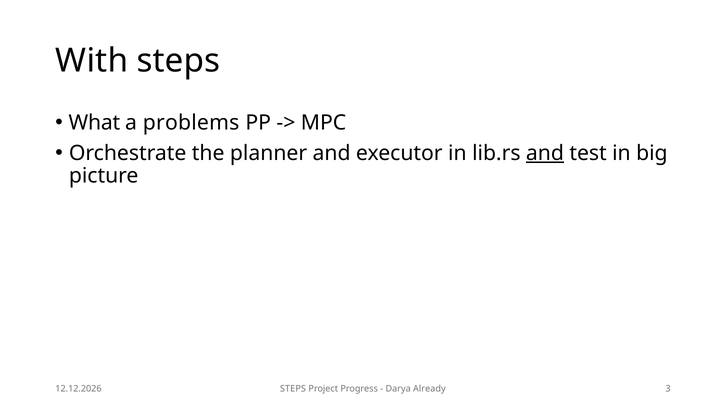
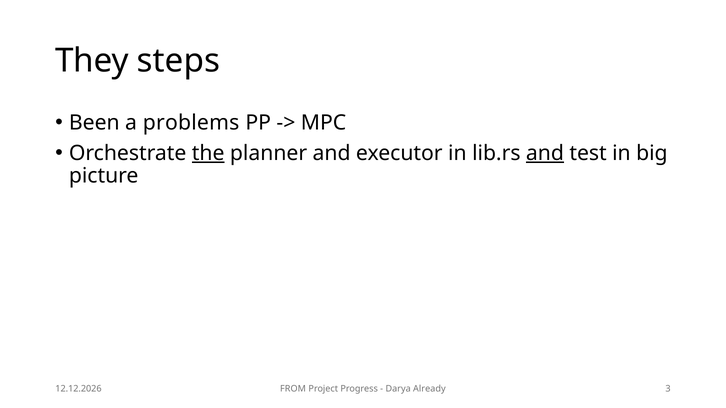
With: With -> They
What: What -> Been
the underline: none -> present
STEPS at (293, 389): STEPS -> FROM
